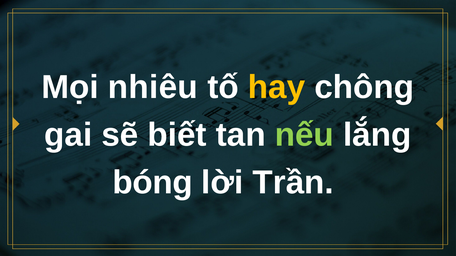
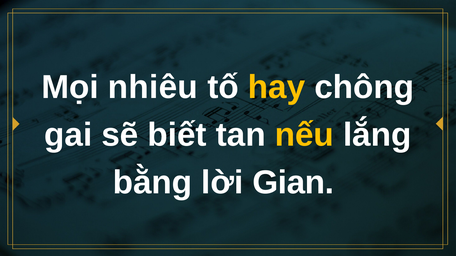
nếu colour: light green -> yellow
bóng: bóng -> bằng
Trần: Trần -> Gian
